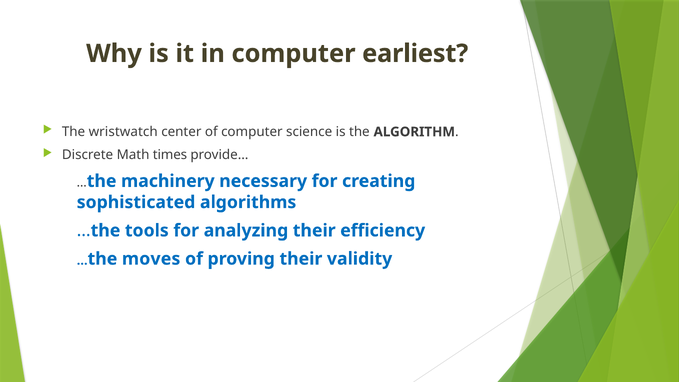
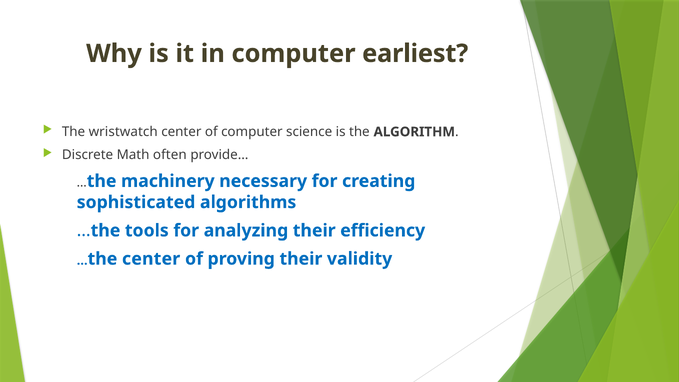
times: times -> often
the moves: moves -> center
